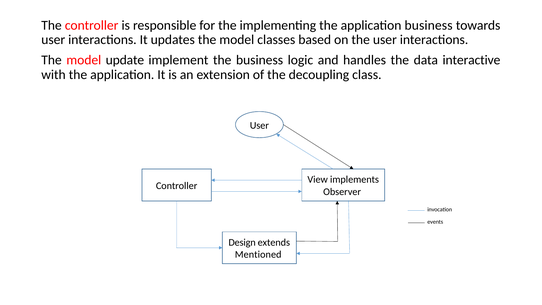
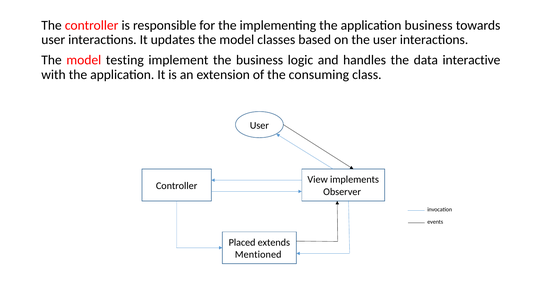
update: update -> testing
decoupling: decoupling -> consuming
Design: Design -> Placed
